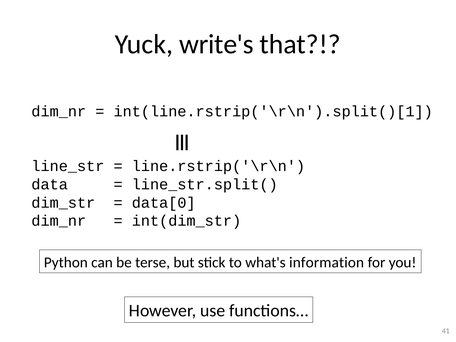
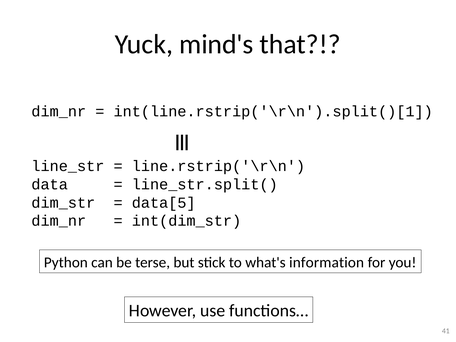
write's: write's -> mind's
data[0: data[0 -> data[5
